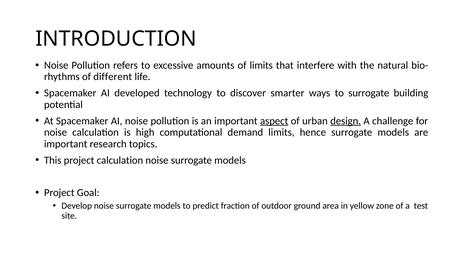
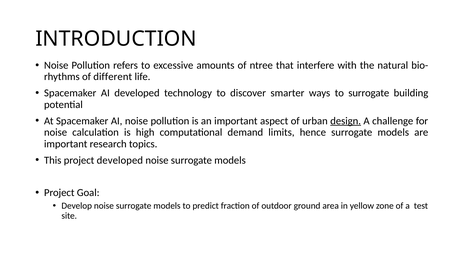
of limits: limits -> ntree
aspect underline: present -> none
project calculation: calculation -> developed
